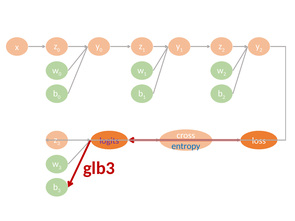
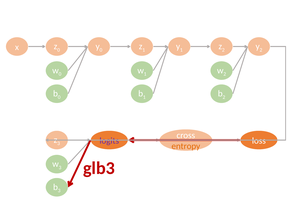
entropy colour: blue -> orange
